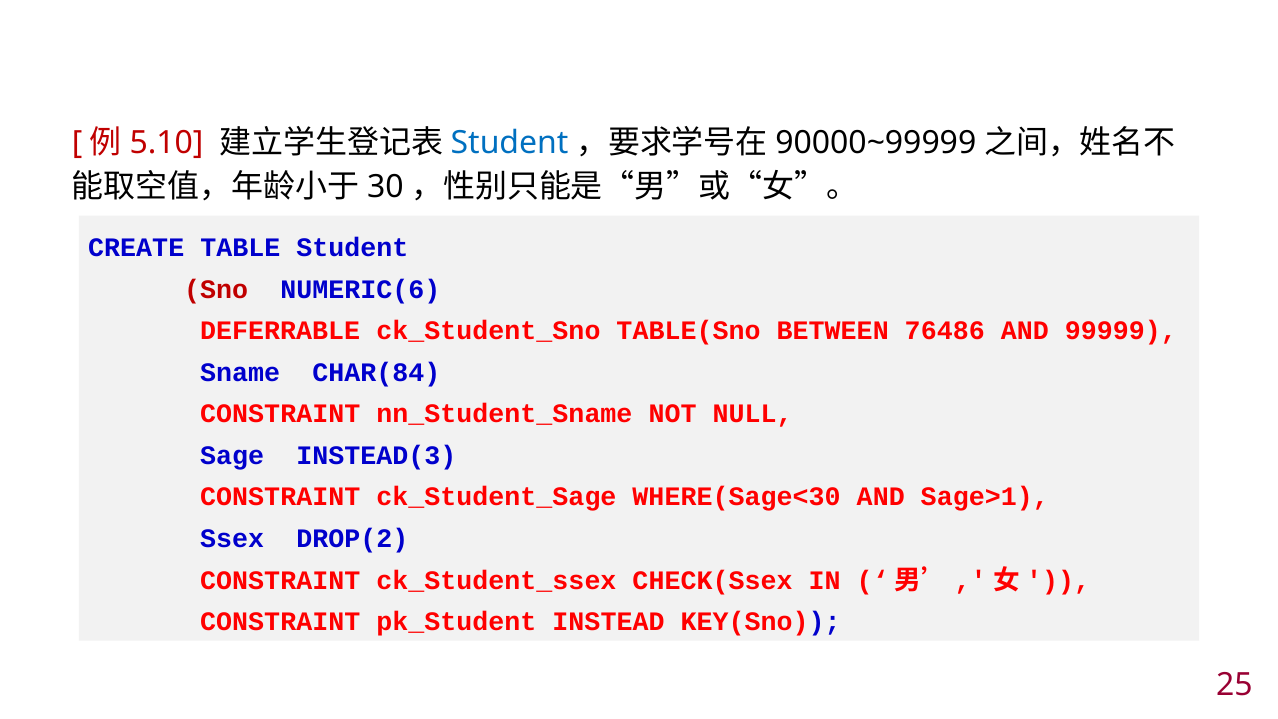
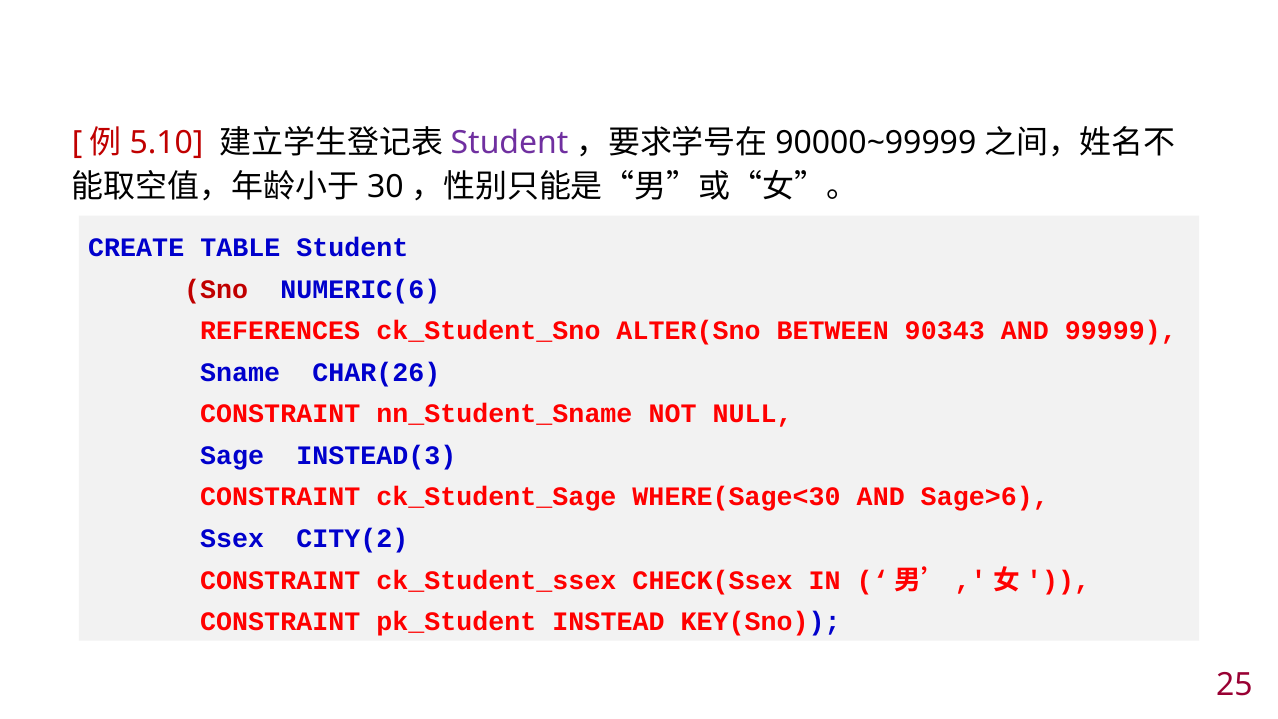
Student at (510, 143) colour: blue -> purple
DEFERRABLE: DEFERRABLE -> REFERENCES
TABLE(Sno: TABLE(Sno -> ALTER(Sno
76486: 76486 -> 90343
CHAR(84: CHAR(84 -> CHAR(26
Sage>1: Sage>1 -> Sage>6
DROP(2: DROP(2 -> CITY(2
